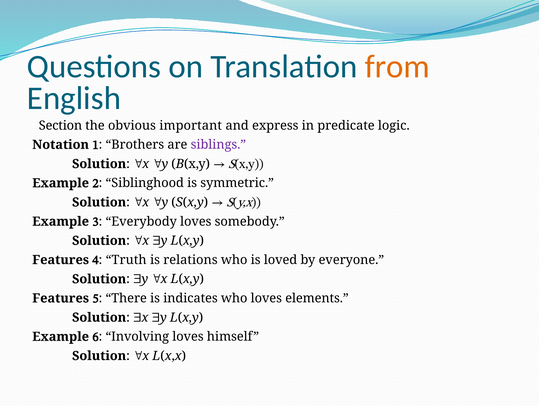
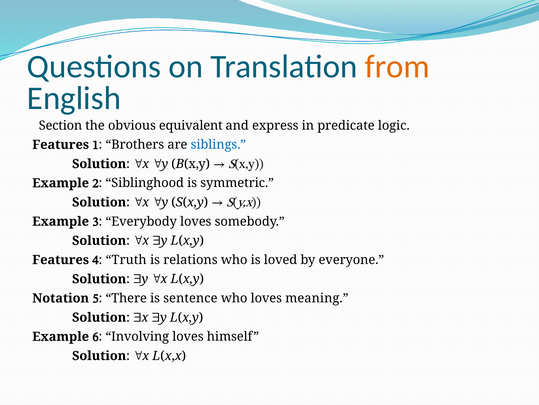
important: important -> equivalent
Notation at (61, 144): Notation -> Features
siblings colour: purple -> blue
Features at (61, 298): Features -> Notation
indicates: indicates -> sentence
elements: elements -> meaning
